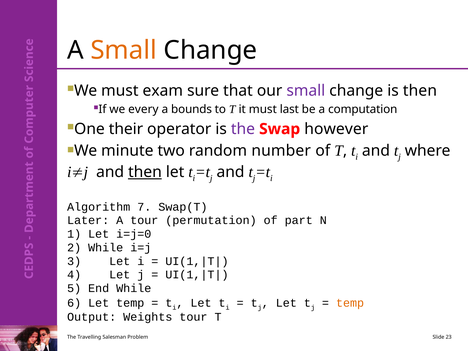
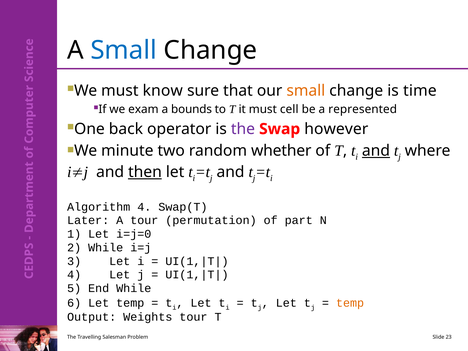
Small at (124, 50) colour: orange -> blue
exam: exam -> know
small at (306, 91) colour: purple -> orange
is then: then -> time
every: every -> exam
last: last -> cell
computation: computation -> represented
their: their -> back
number: number -> whether
and at (376, 151) underline: none -> present
Algorithm 7: 7 -> 4
